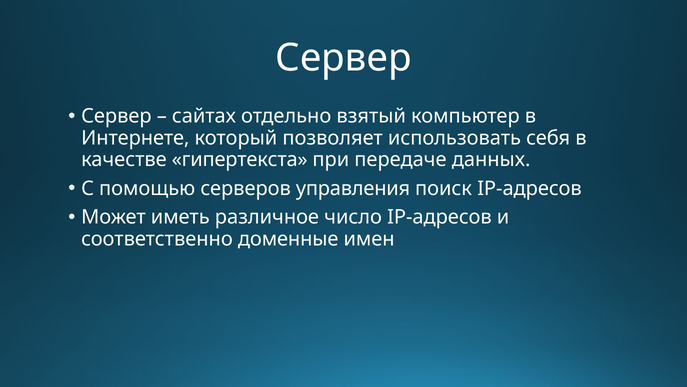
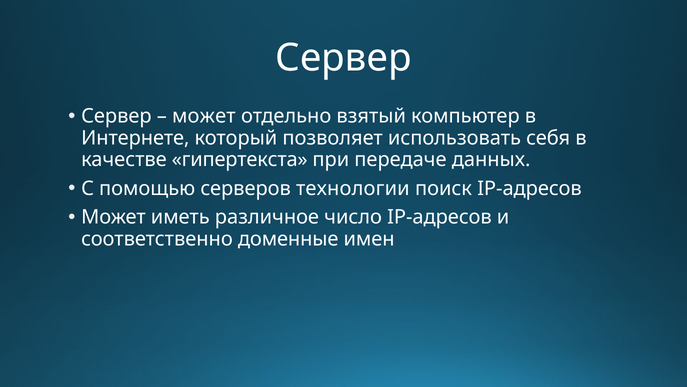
сайтах at (204, 116): сайтах -> может
управления: управления -> технологии
